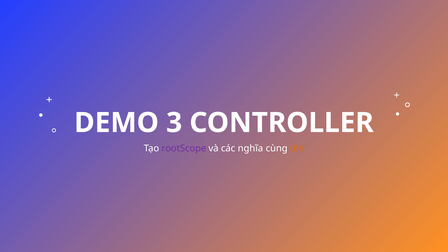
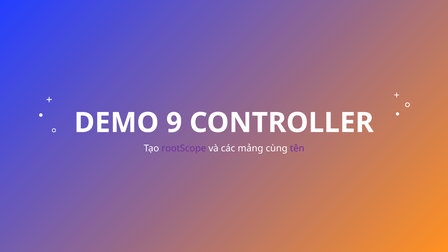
3: 3 -> 9
nghĩa: nghĩa -> mảng
tên colour: orange -> purple
